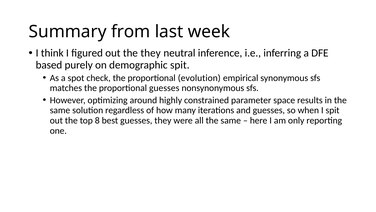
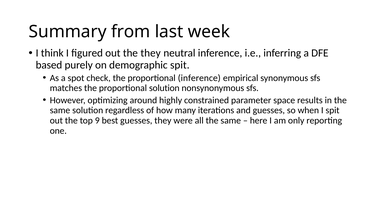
proportional evolution: evolution -> inference
proportional guesses: guesses -> solution
8: 8 -> 9
